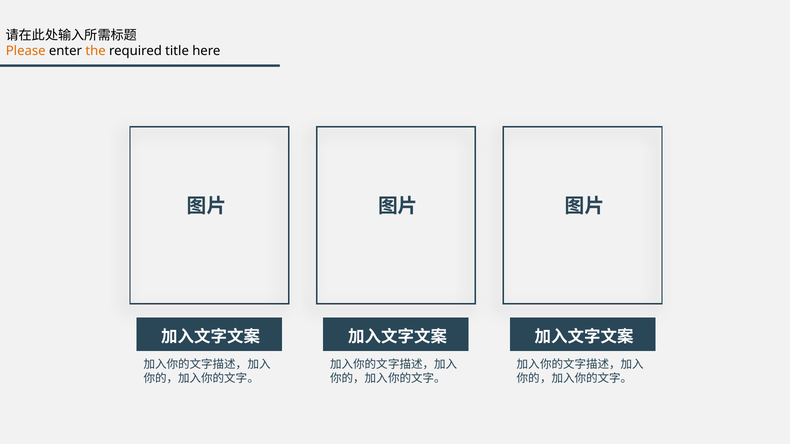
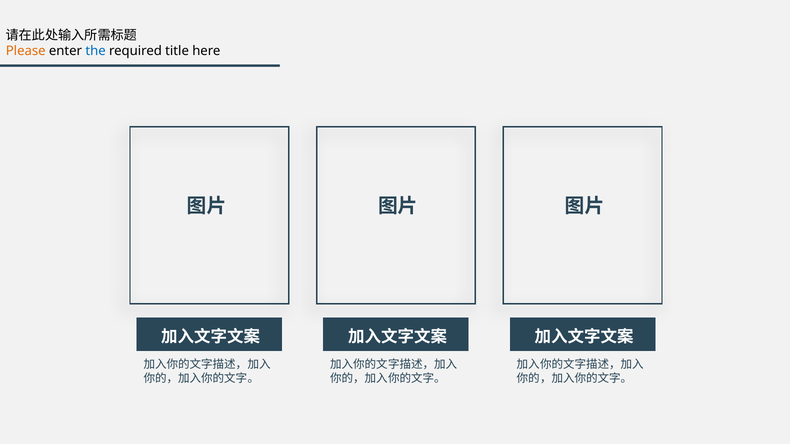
the colour: orange -> blue
